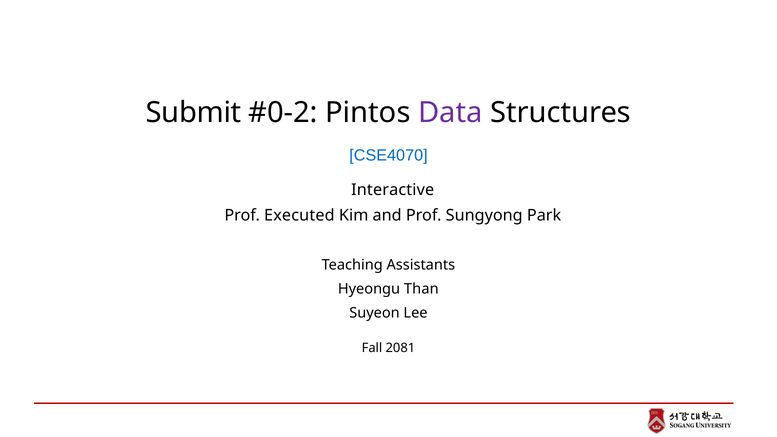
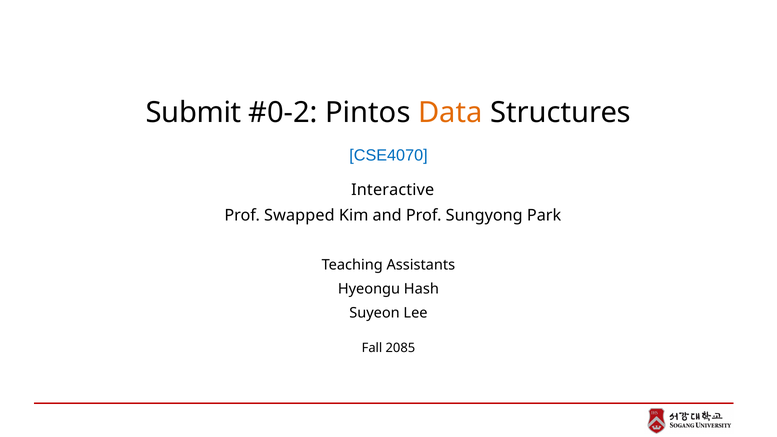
Data colour: purple -> orange
Executed: Executed -> Swapped
Than: Than -> Hash
2081: 2081 -> 2085
